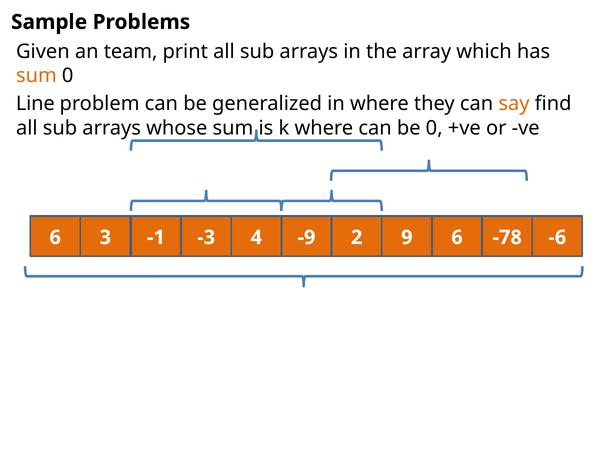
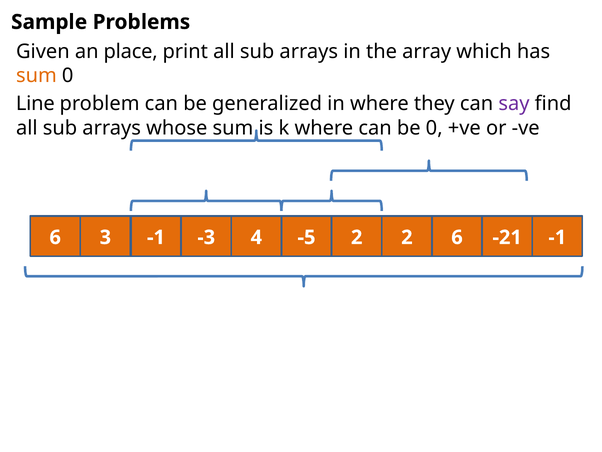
team: team -> place
say colour: orange -> purple
-9: -9 -> -5
2 9: 9 -> 2
-78: -78 -> -21
6 -6: -6 -> -1
